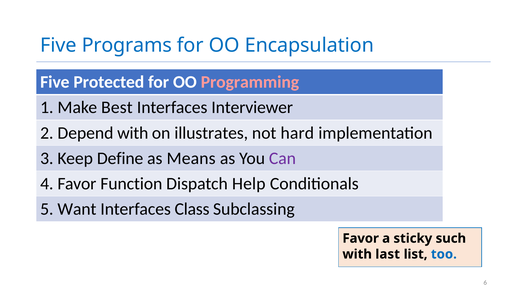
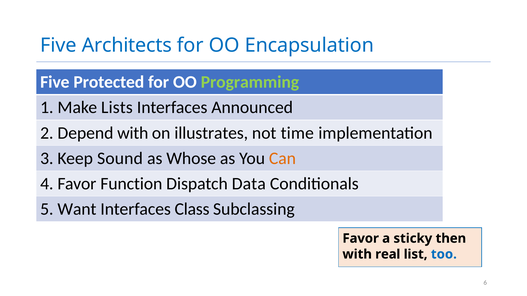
Programs: Programs -> Architects
Programming colour: pink -> light green
Best: Best -> Lists
Interviewer: Interviewer -> Announced
hard: hard -> time
Define: Define -> Sound
Means: Means -> Whose
Can colour: purple -> orange
Help: Help -> Data
such: such -> then
last: last -> real
